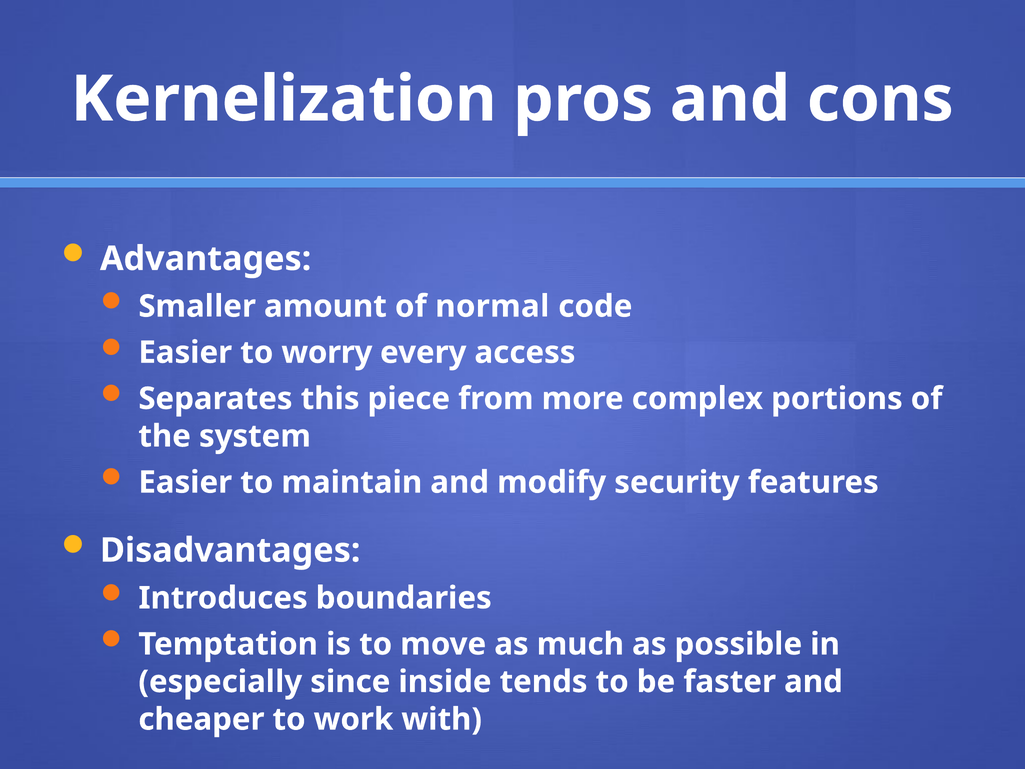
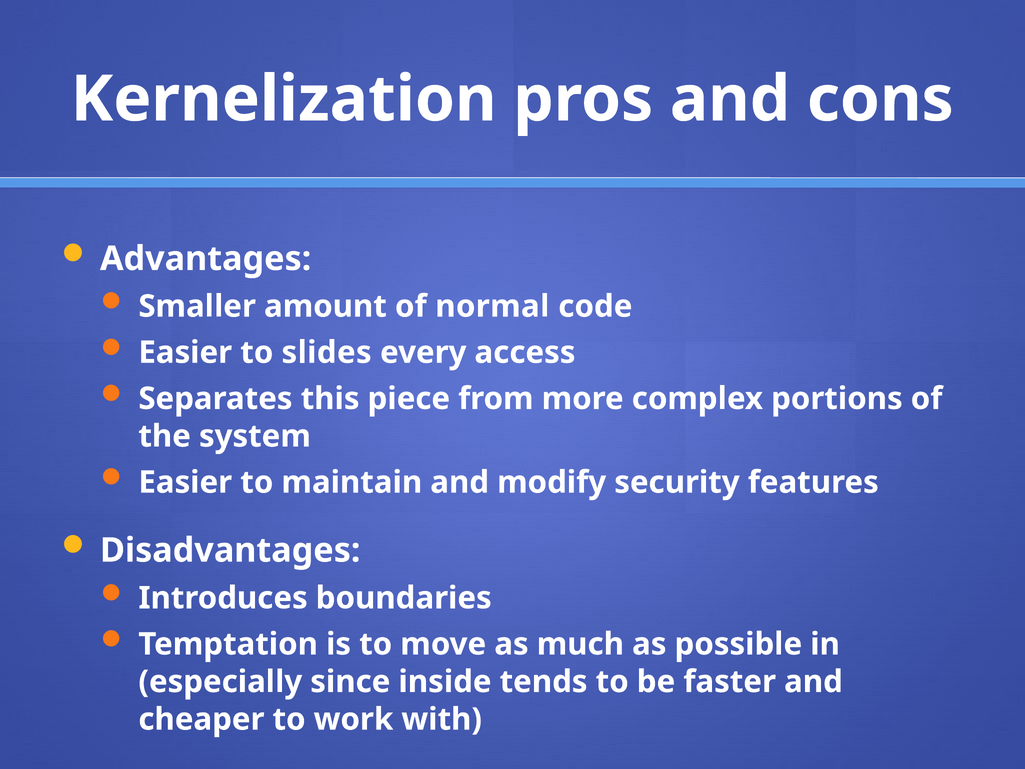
worry: worry -> slides
